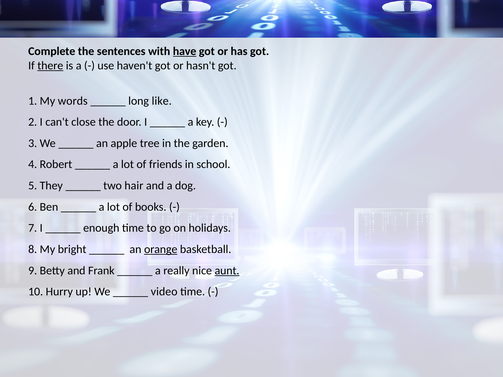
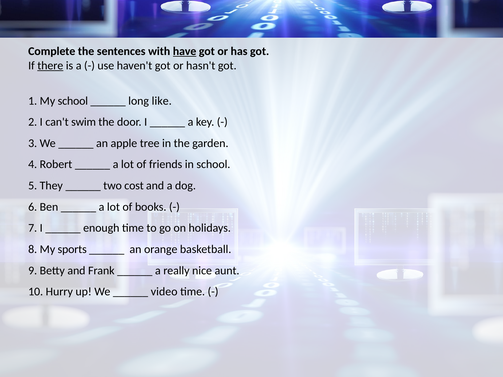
My words: words -> school
close: close -> swim
hair: hair -> cost
bright: bright -> sports
orange underline: present -> none
aunt underline: present -> none
